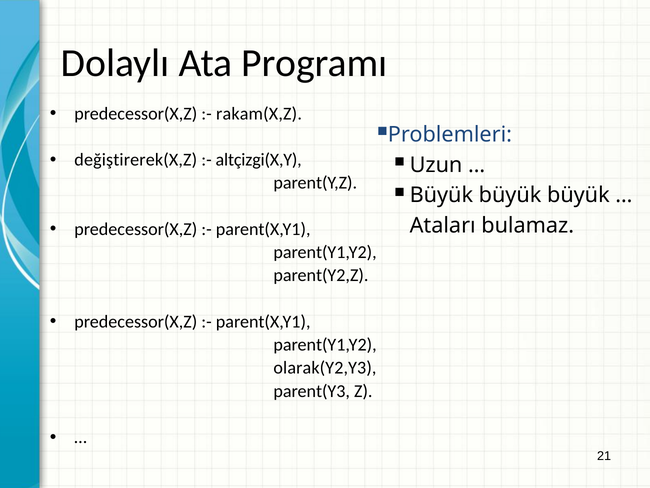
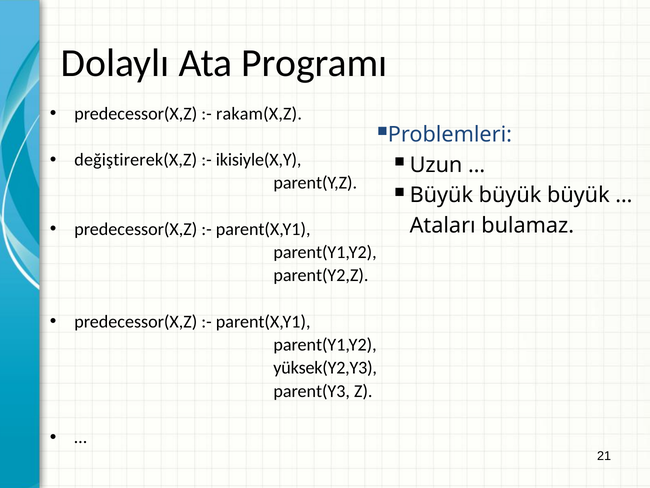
altçizgi(X,Y: altçizgi(X,Y -> ikisiyle(X,Y
olarak(Y2,Y3: olarak(Y2,Y3 -> yüksek(Y2,Y3
